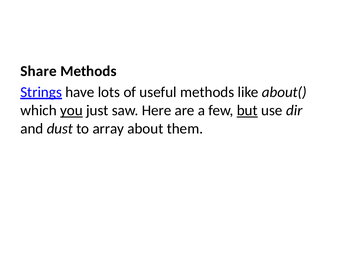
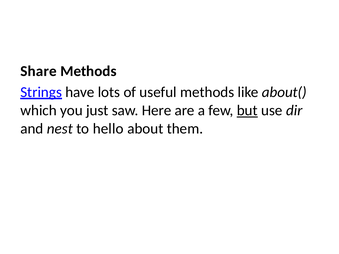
you underline: present -> none
dust: dust -> nest
array: array -> hello
